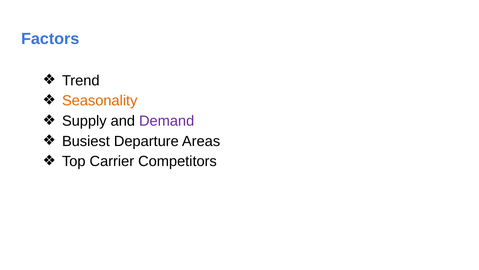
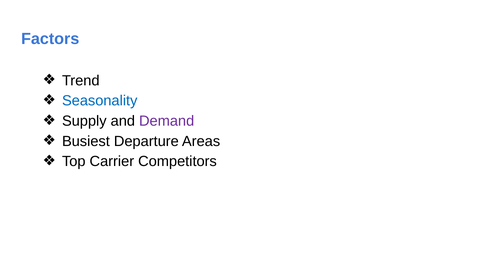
Seasonality colour: orange -> blue
